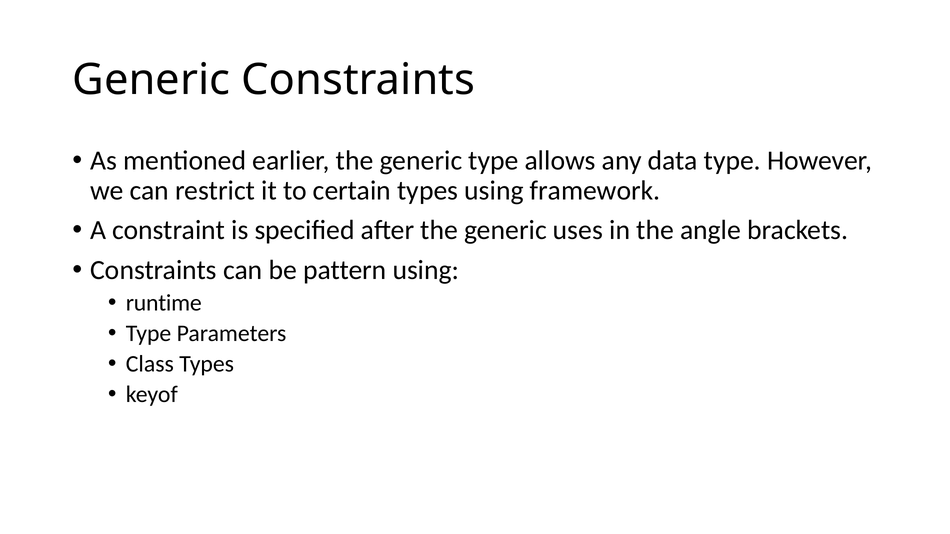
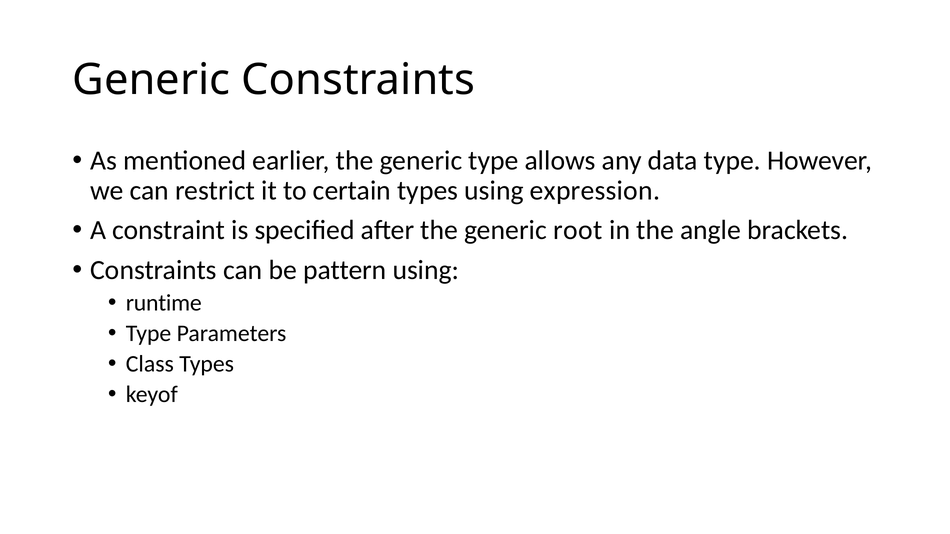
framework: framework -> expression
uses: uses -> root
